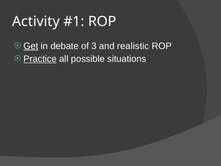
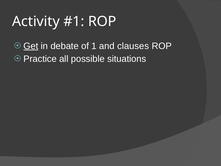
3: 3 -> 1
realistic: realistic -> clauses
Practice underline: present -> none
